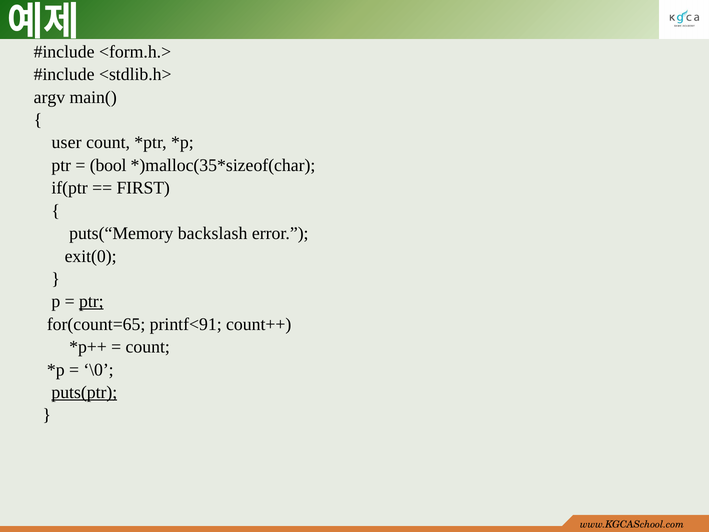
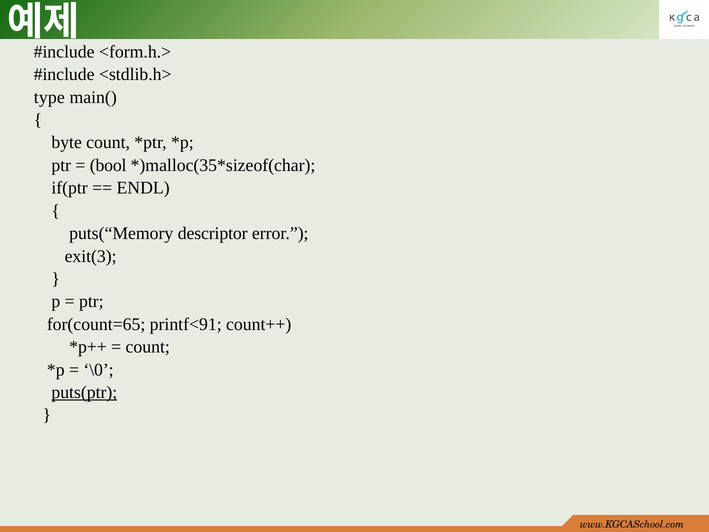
argv: argv -> type
user: user -> byte
FIRST: FIRST -> ENDL
backslash: backslash -> descriptor
exit(0: exit(0 -> exit(3
ptr at (91, 301) underline: present -> none
